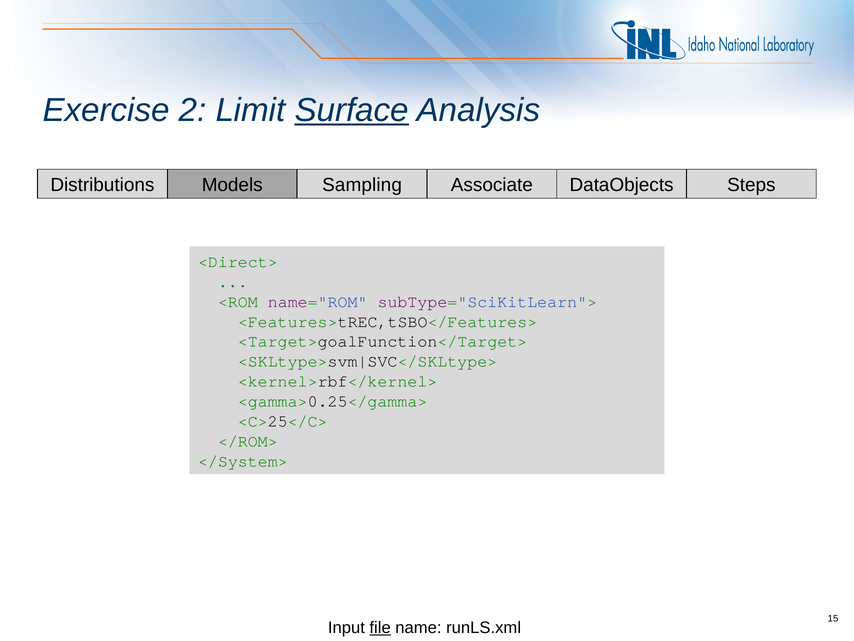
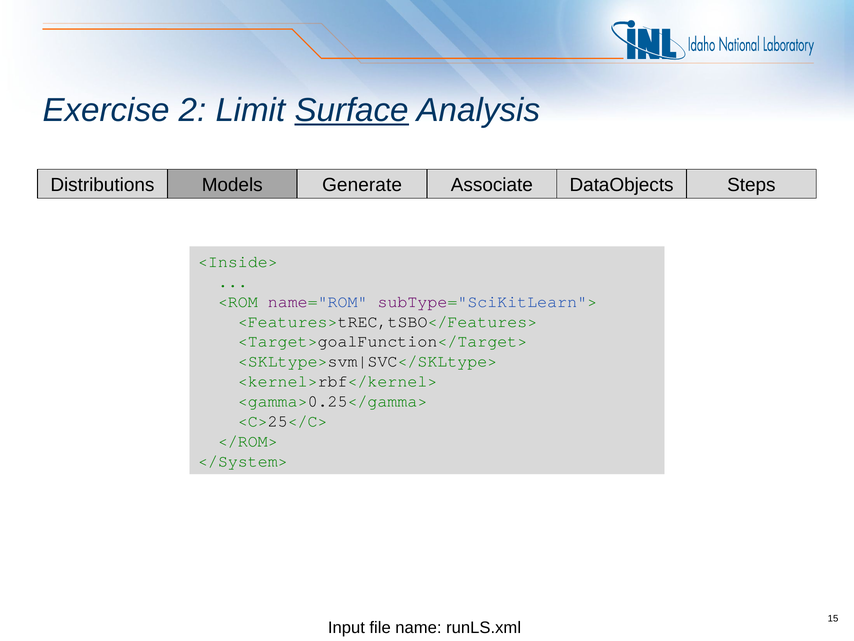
Sampling: Sampling -> Generate
<Direct>: <Direct> -> <Inside>
file underline: present -> none
